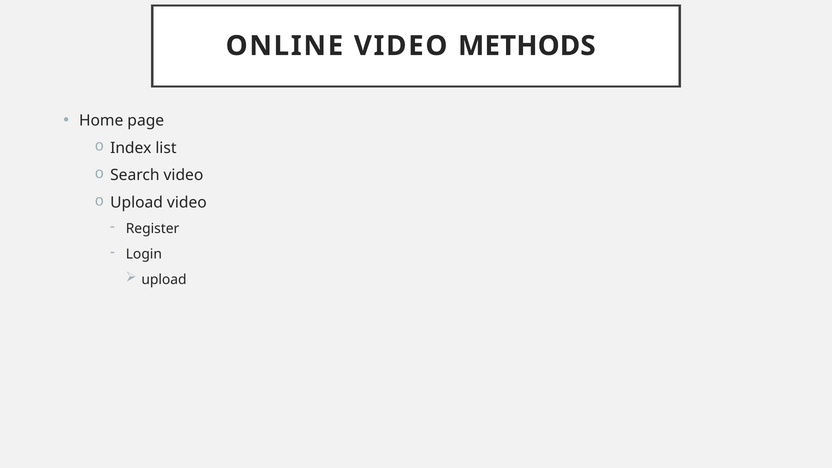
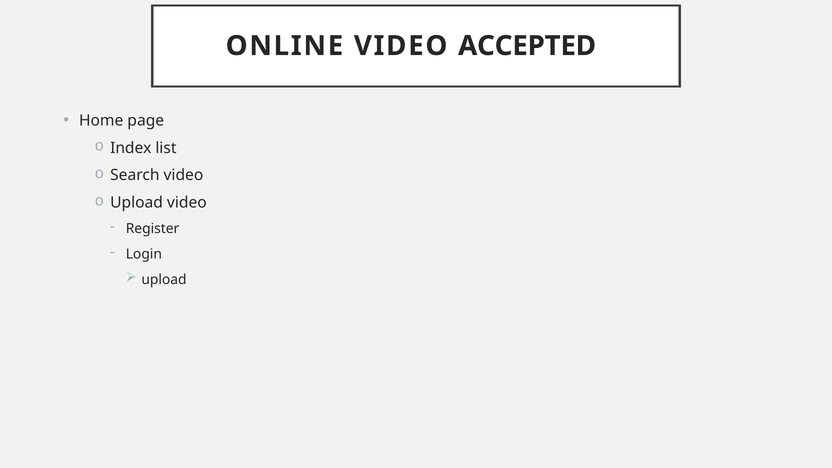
METHODS: METHODS -> ACCEPTED
